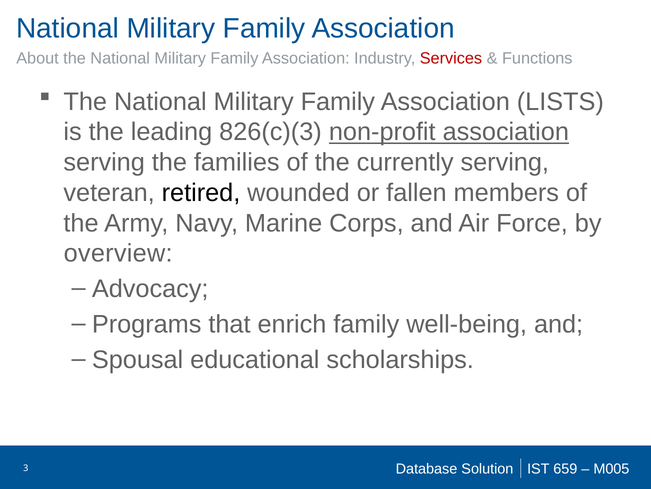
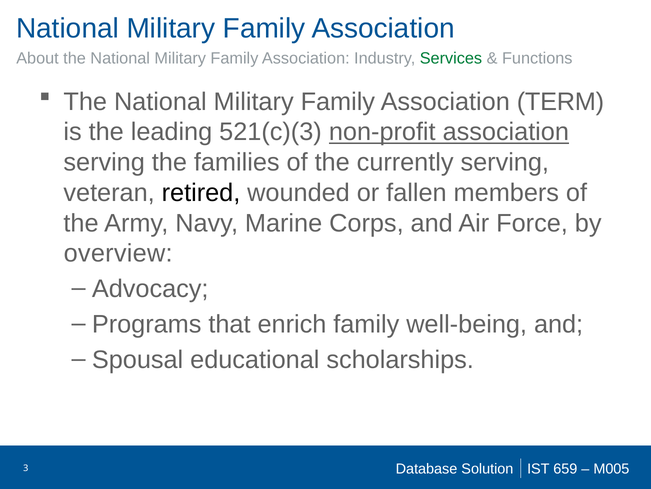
Services colour: red -> green
LISTS: LISTS -> TERM
826(c)(3: 826(c)(3 -> 521(c)(3
